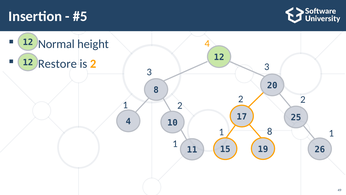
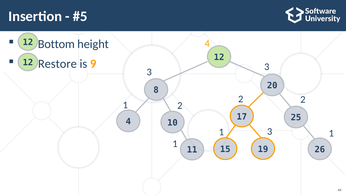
Normal: Normal -> Bottom
is 2: 2 -> 9
1 8: 8 -> 3
